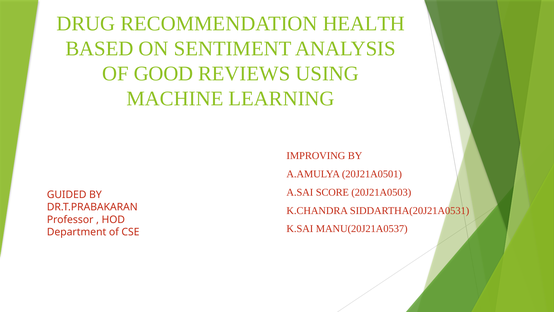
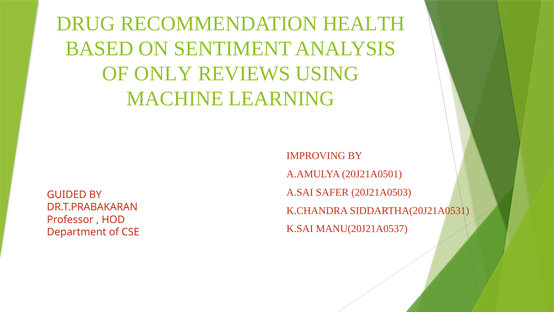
GOOD: GOOD -> ONLY
SCORE: SCORE -> SAFER
